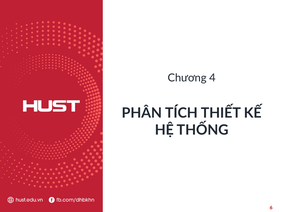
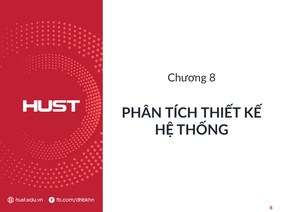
4: 4 -> 8
